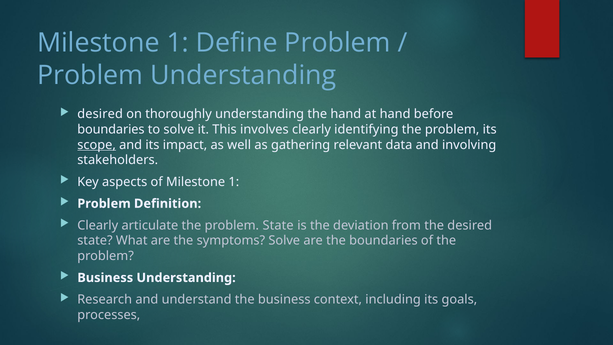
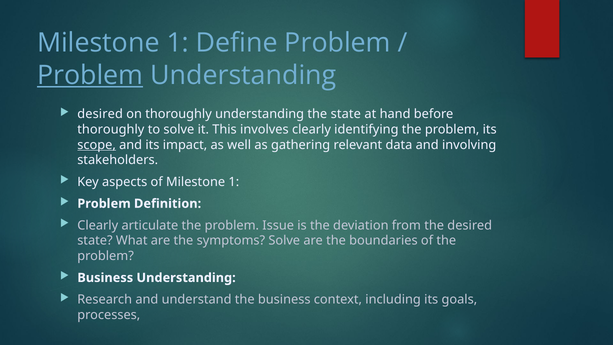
Problem at (90, 75) underline: none -> present
the hand: hand -> state
boundaries at (111, 129): boundaries -> thoroughly
problem State: State -> Issue
